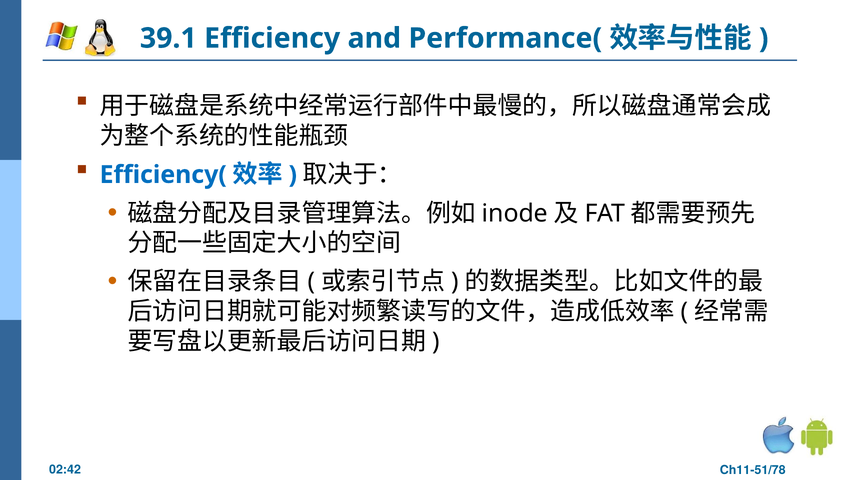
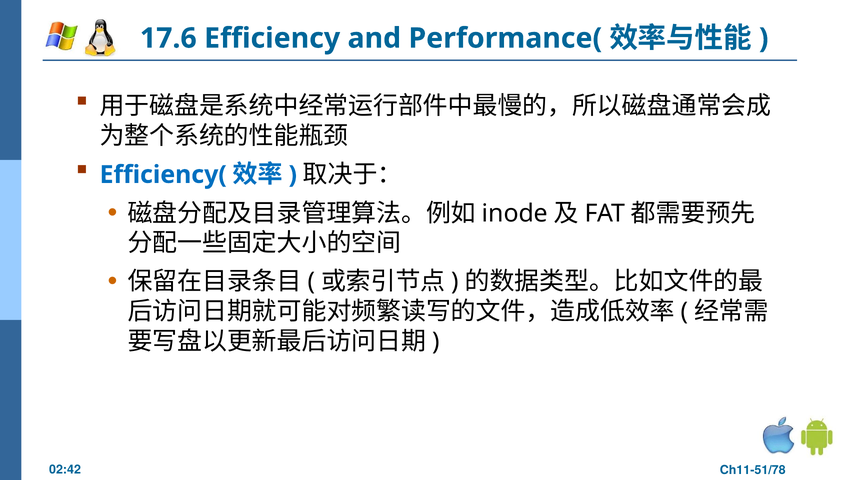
39.1: 39.1 -> 17.6
